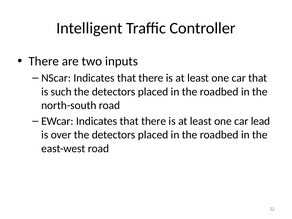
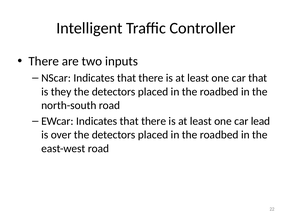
such: such -> they
